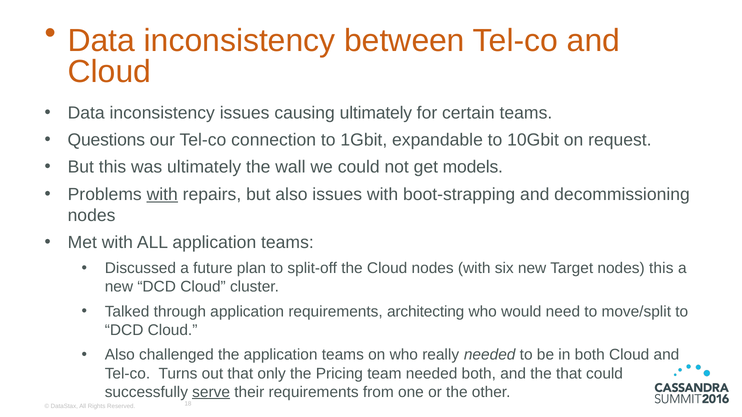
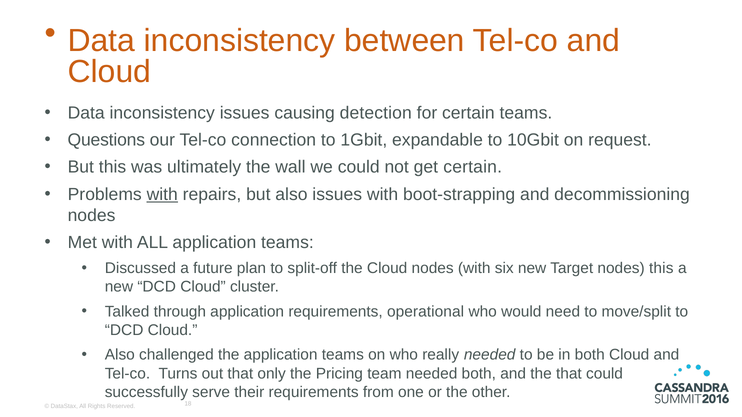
causing ultimately: ultimately -> detection
get models: models -> certain
architecting: architecting -> operational
serve underline: present -> none
